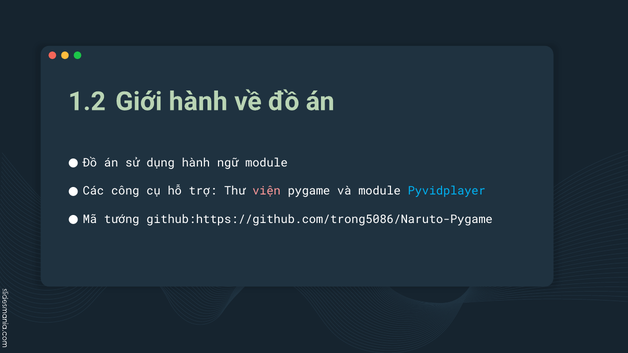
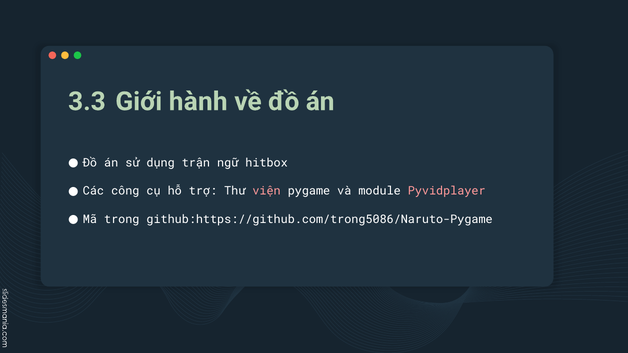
1.2: 1.2 -> 3.3
dụng hành: hành -> trận
ngữ module: module -> hitbox
Pyvidplayer colour: light blue -> pink
tướng: tướng -> trong
